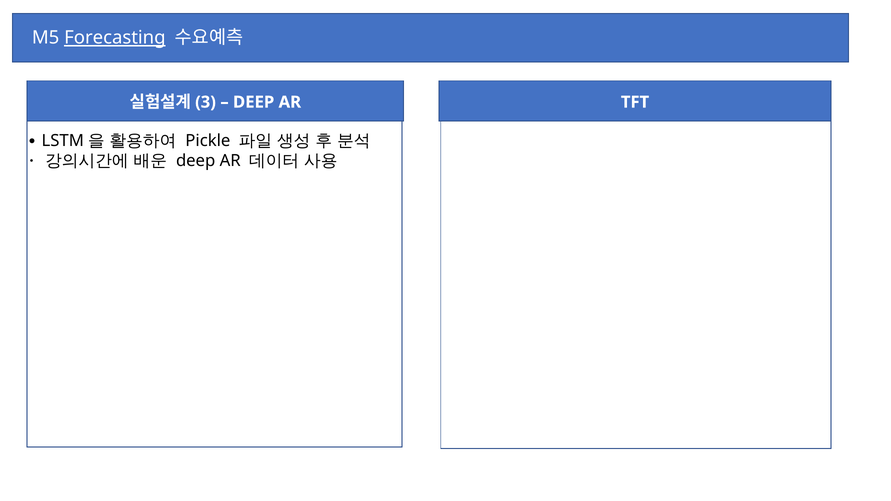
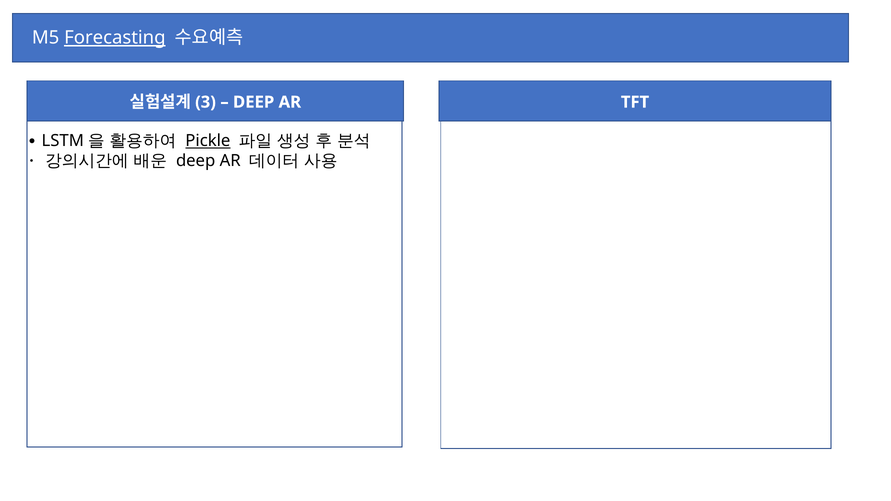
Pickle underline: none -> present
